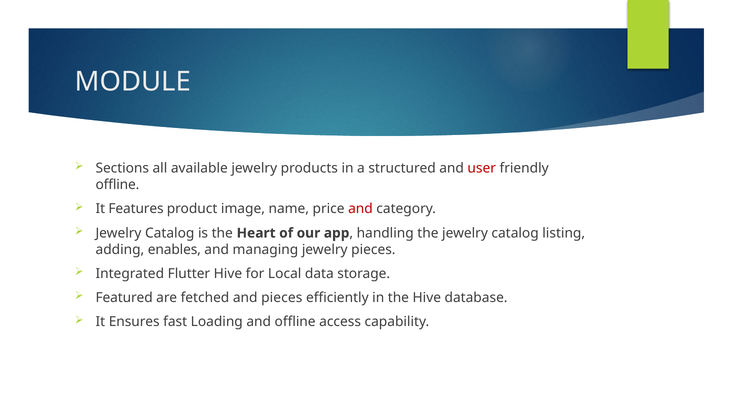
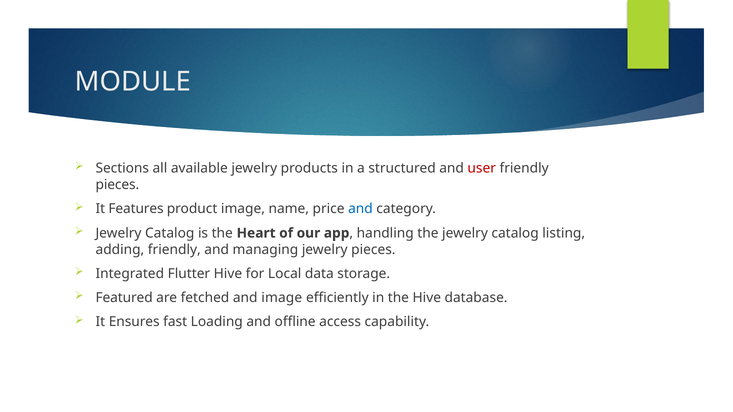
offline at (117, 185): offline -> pieces
and at (360, 209) colour: red -> blue
adding enables: enables -> friendly
and pieces: pieces -> image
